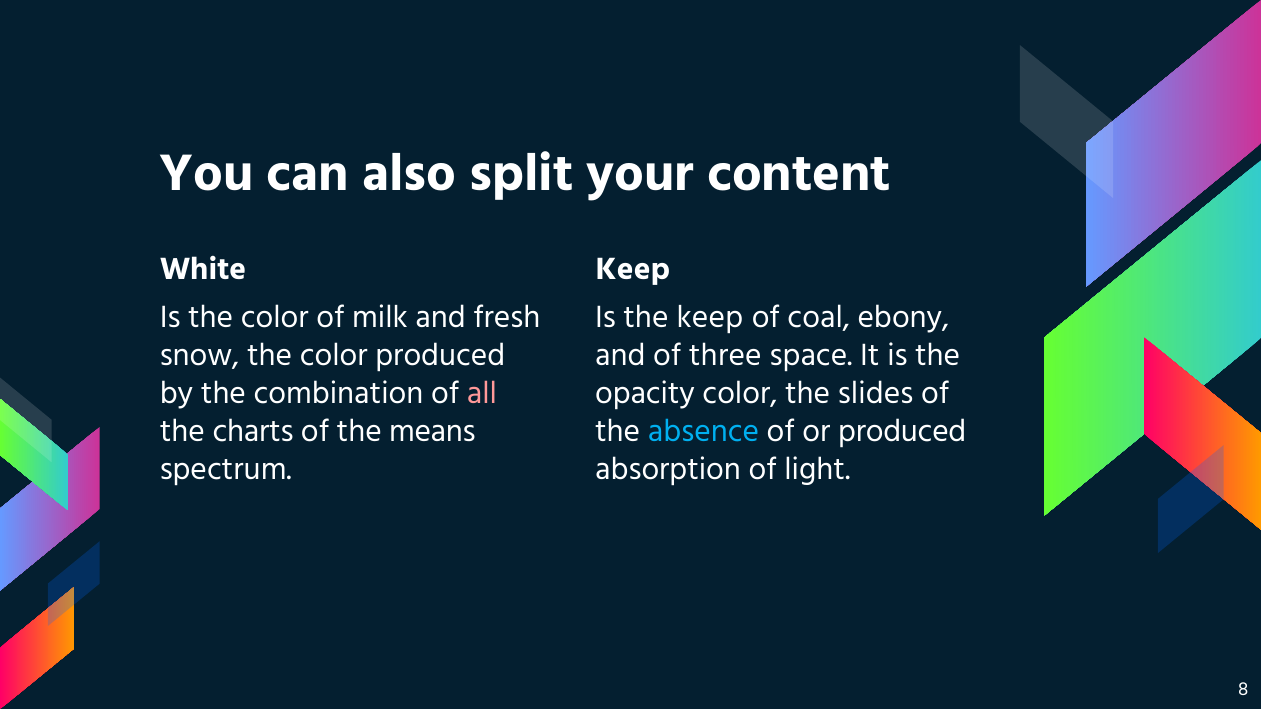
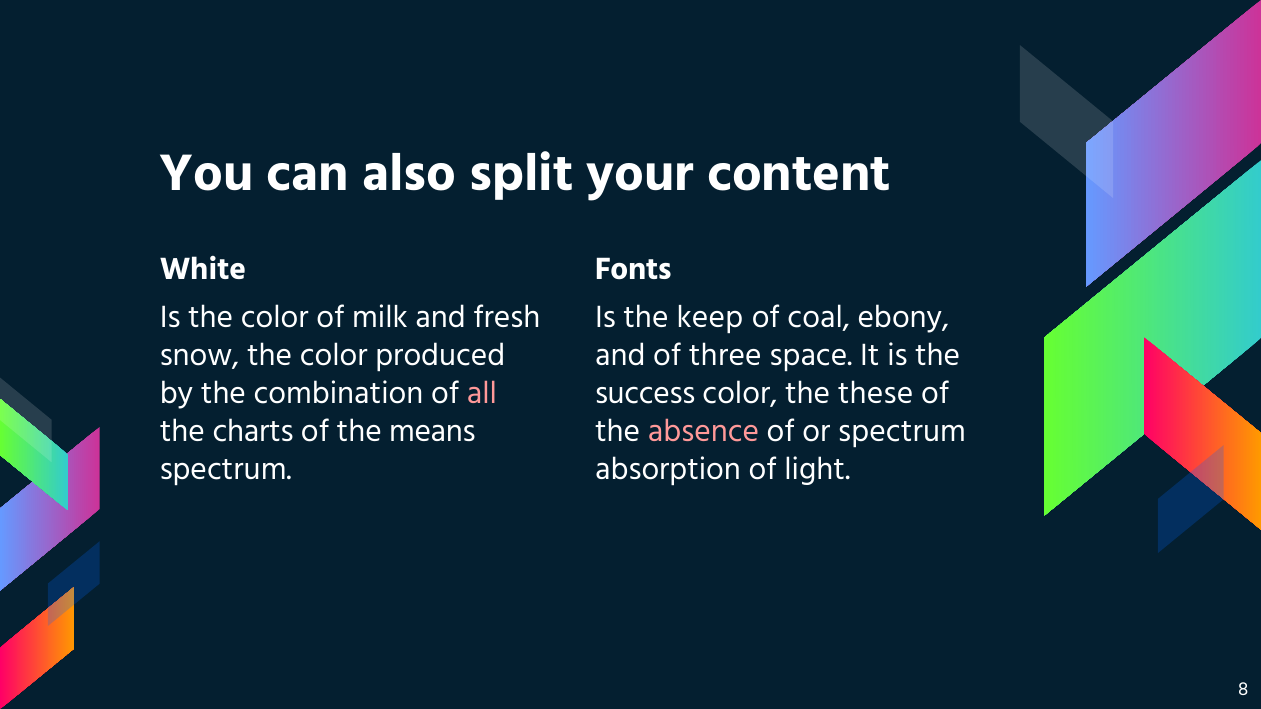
Keep at (633, 269): Keep -> Fonts
opacity: opacity -> success
slides: slides -> these
absence colour: light blue -> pink
or produced: produced -> spectrum
